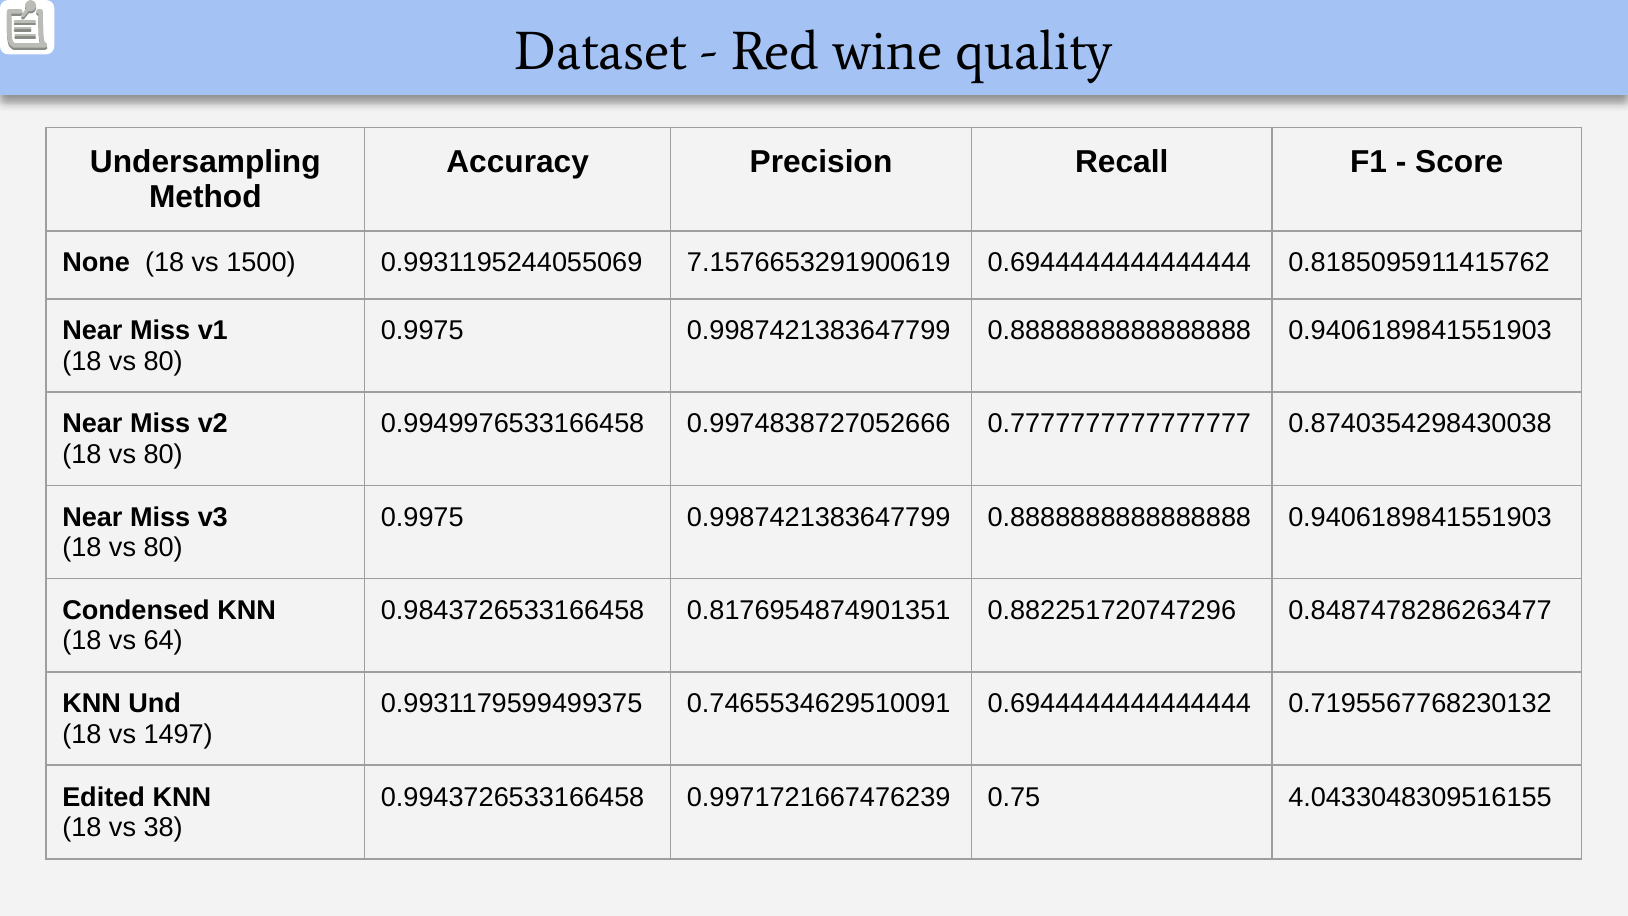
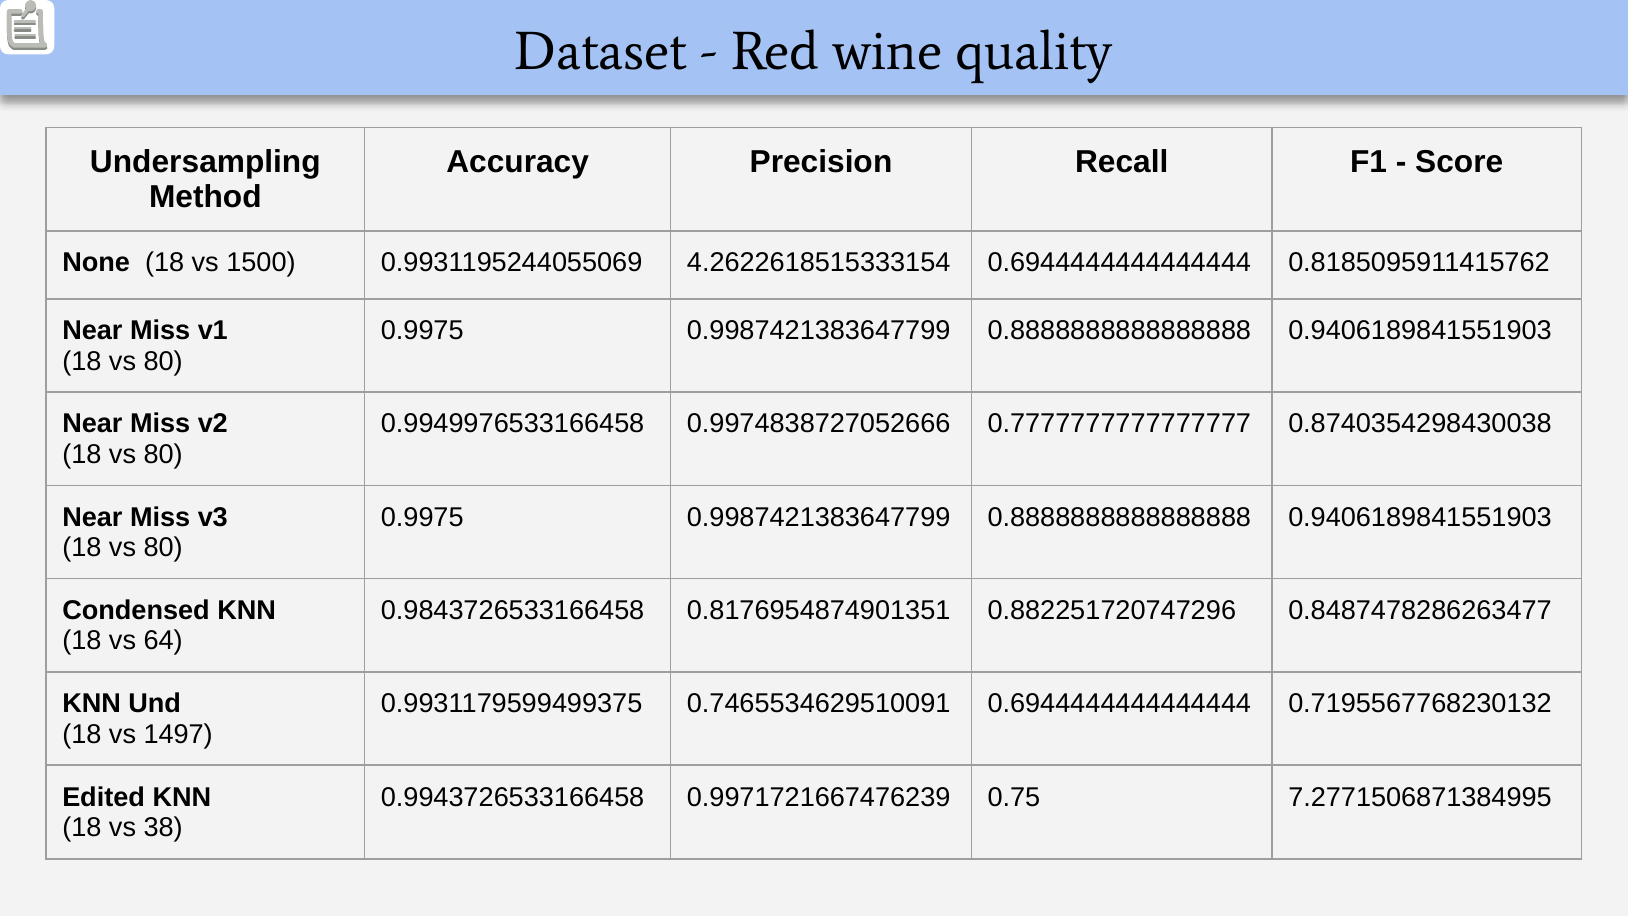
7.1576653291900619: 7.1576653291900619 -> 4.2622618515333154
4.0433048309516155: 4.0433048309516155 -> 7.2771506871384995
